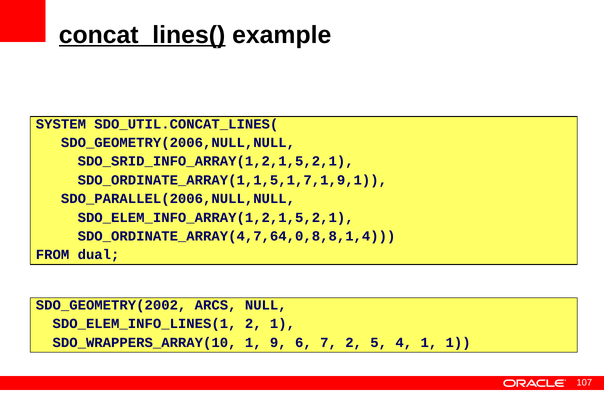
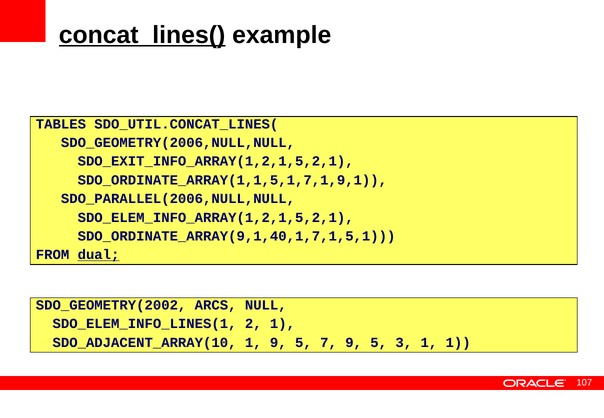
SYSTEM: SYSTEM -> TABLES
SDO_SRID_INFO_ARRAY(1,2,1,5,2,1: SDO_SRID_INFO_ARRAY(1,2,1,5,2,1 -> SDO_EXIT_INFO_ARRAY(1,2,1,5,2,1
SDO_ORDINATE_ARRAY(4,7,64,0,8,8,1,4: SDO_ORDINATE_ARRAY(4,7,64,0,8,8,1,4 -> SDO_ORDINATE_ARRAY(9,1,40,1,7,1,5,1
dual underline: none -> present
SDO_WRAPPERS_ARRAY(10: SDO_WRAPPERS_ARRAY(10 -> SDO_ADJACENT_ARRAY(10
1 9 6: 6 -> 5
7 2: 2 -> 9
4: 4 -> 3
